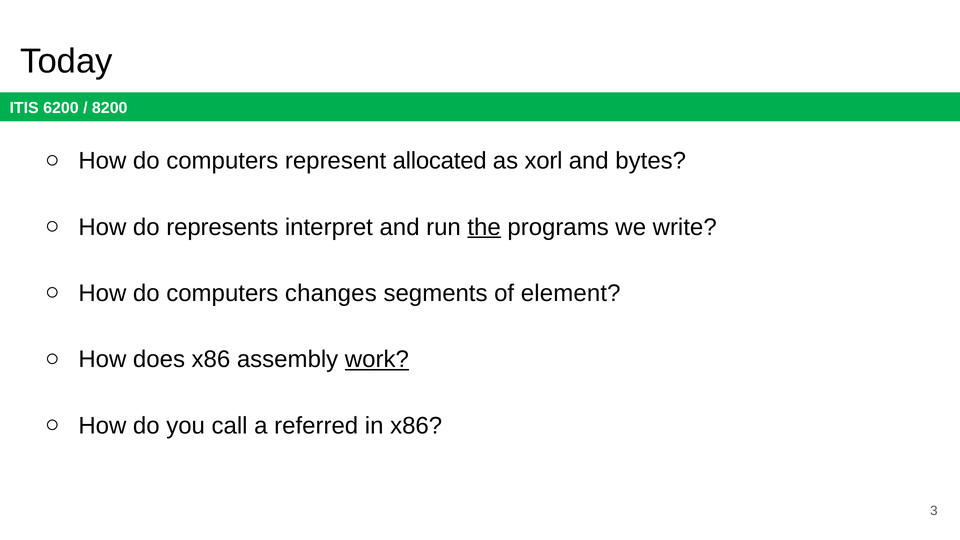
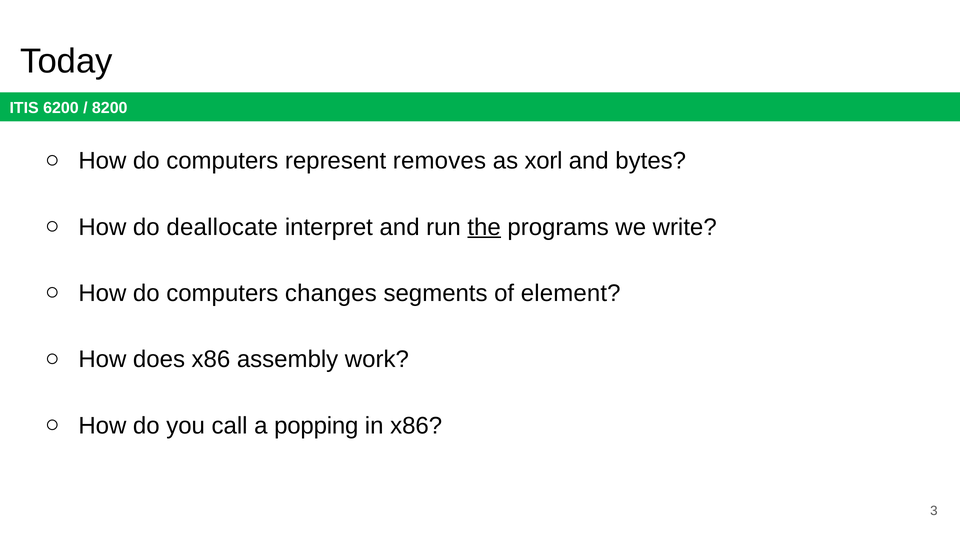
allocated: allocated -> removes
represents: represents -> deallocate
work underline: present -> none
referred: referred -> popping
